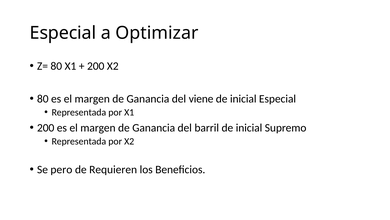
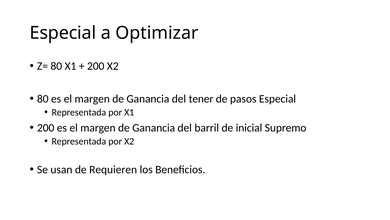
viene: viene -> tener
inicial at (243, 99): inicial -> pasos
pero: pero -> usan
